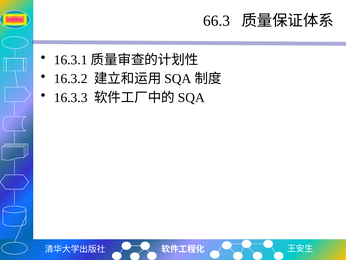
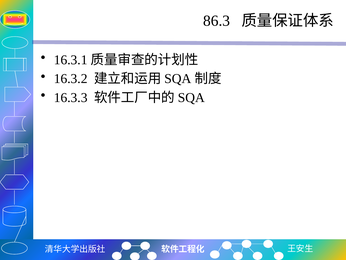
66.3: 66.3 -> 86.3
